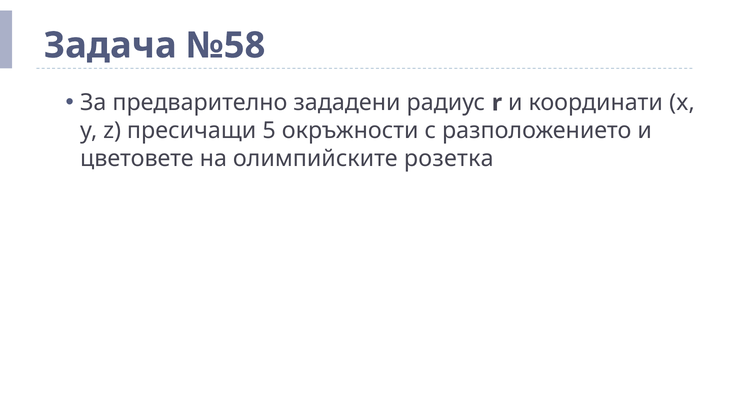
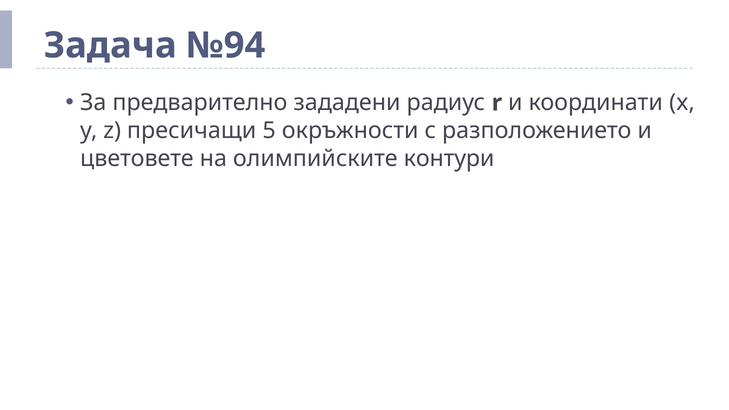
№58: №58 -> №94
розетка: розетка -> контури
